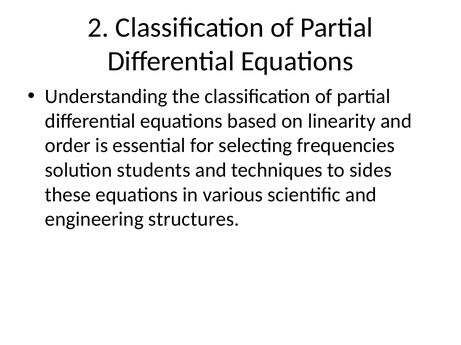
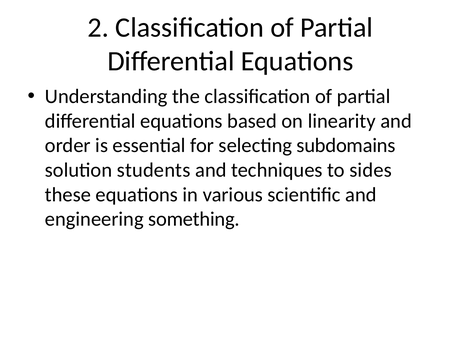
frequencies: frequencies -> subdomains
structures: structures -> something
